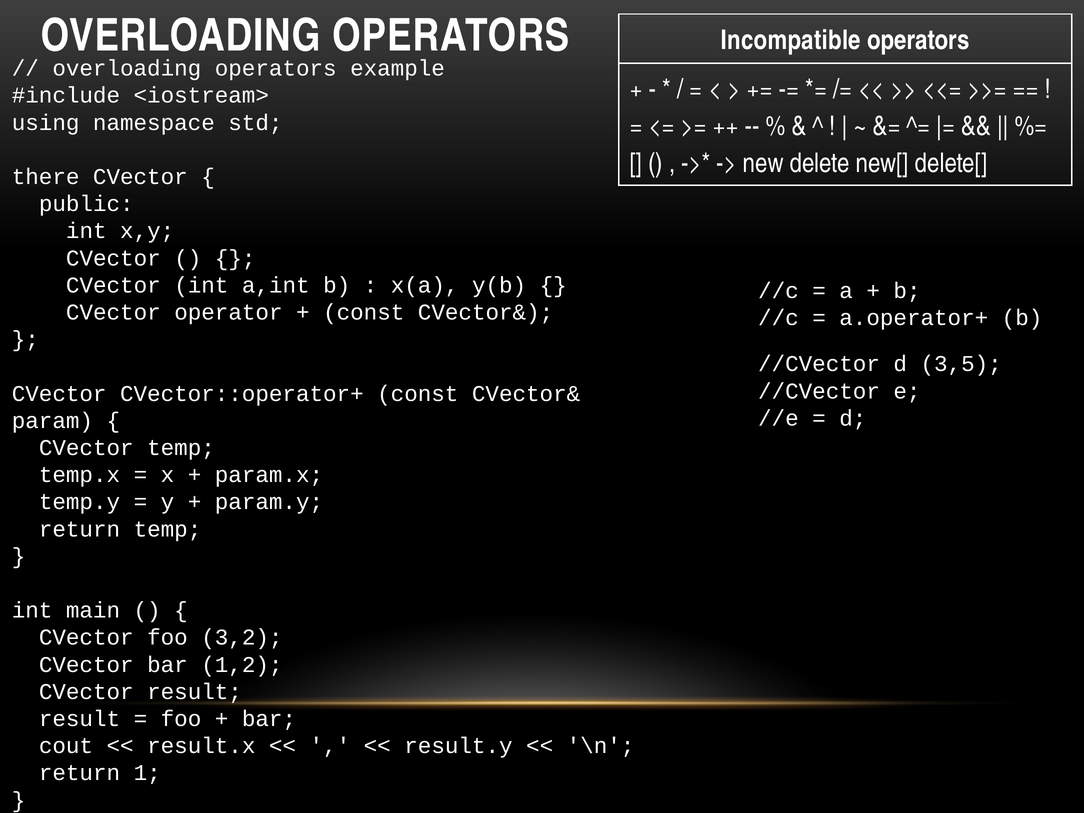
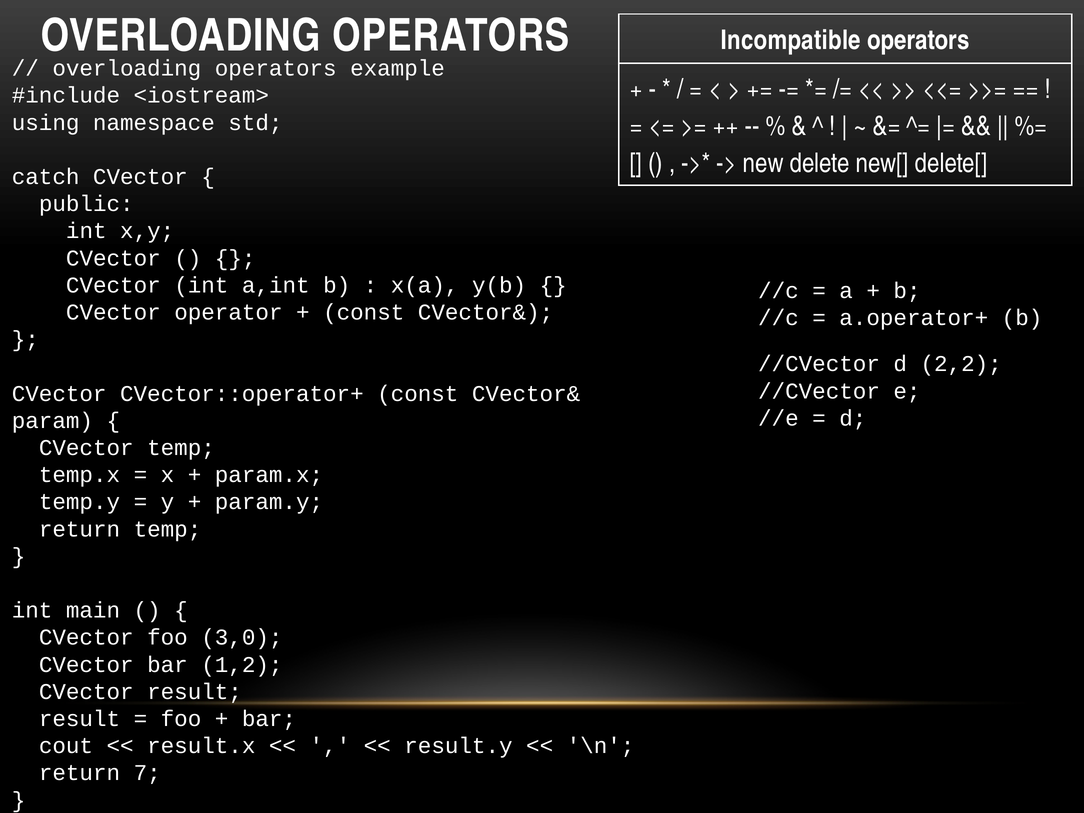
there: there -> catch
3,5: 3,5 -> 2,2
3,2: 3,2 -> 3,0
1: 1 -> 7
